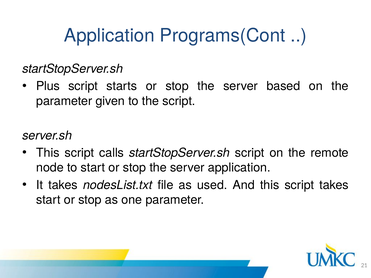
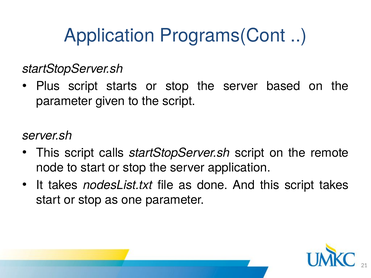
used: used -> done
